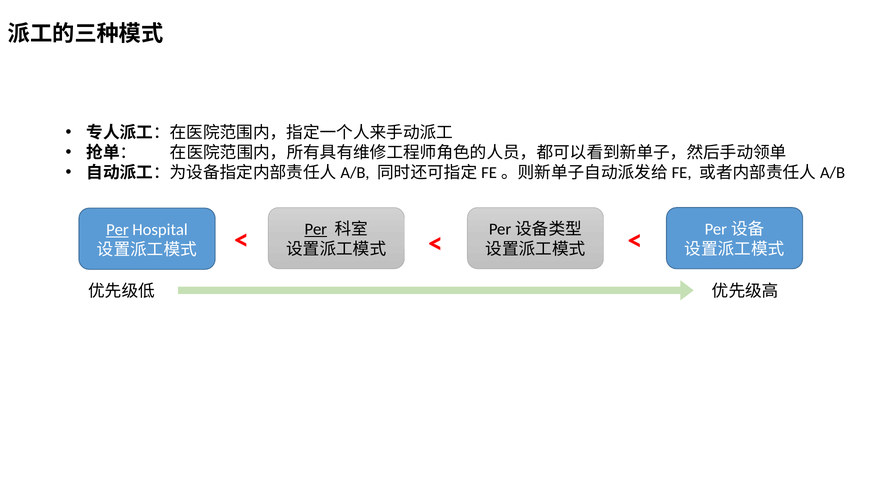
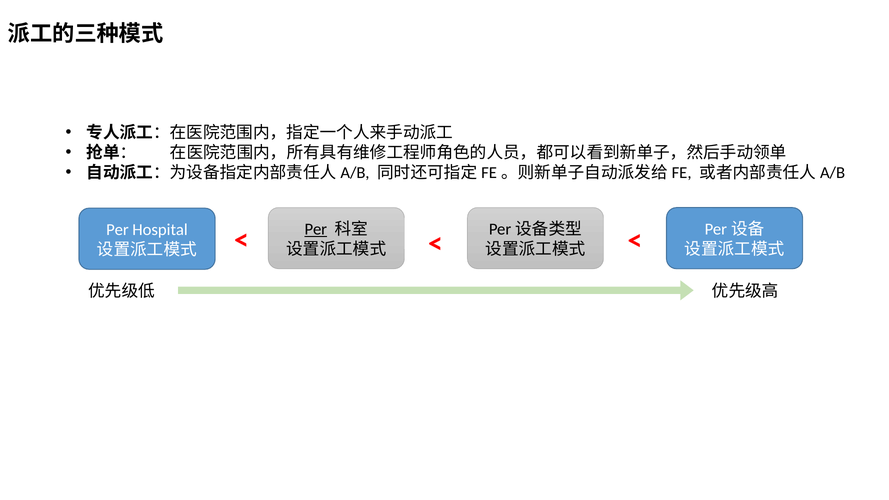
Per at (117, 230) underline: present -> none
